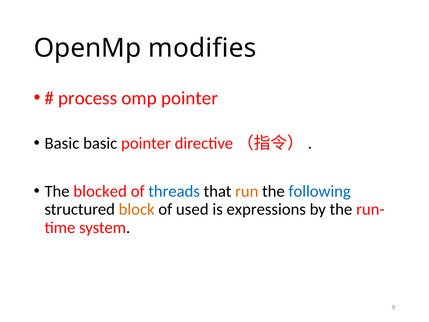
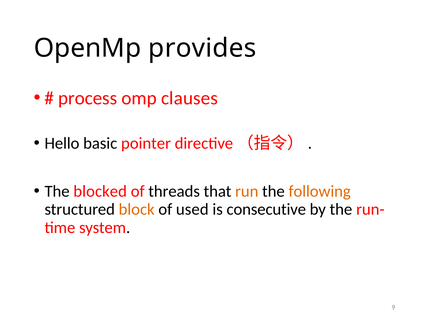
modifies: modifies -> provides
omp pointer: pointer -> clauses
Basic at (62, 143): Basic -> Hello
threads colour: blue -> black
following colour: blue -> orange
expressions: expressions -> consecutive
